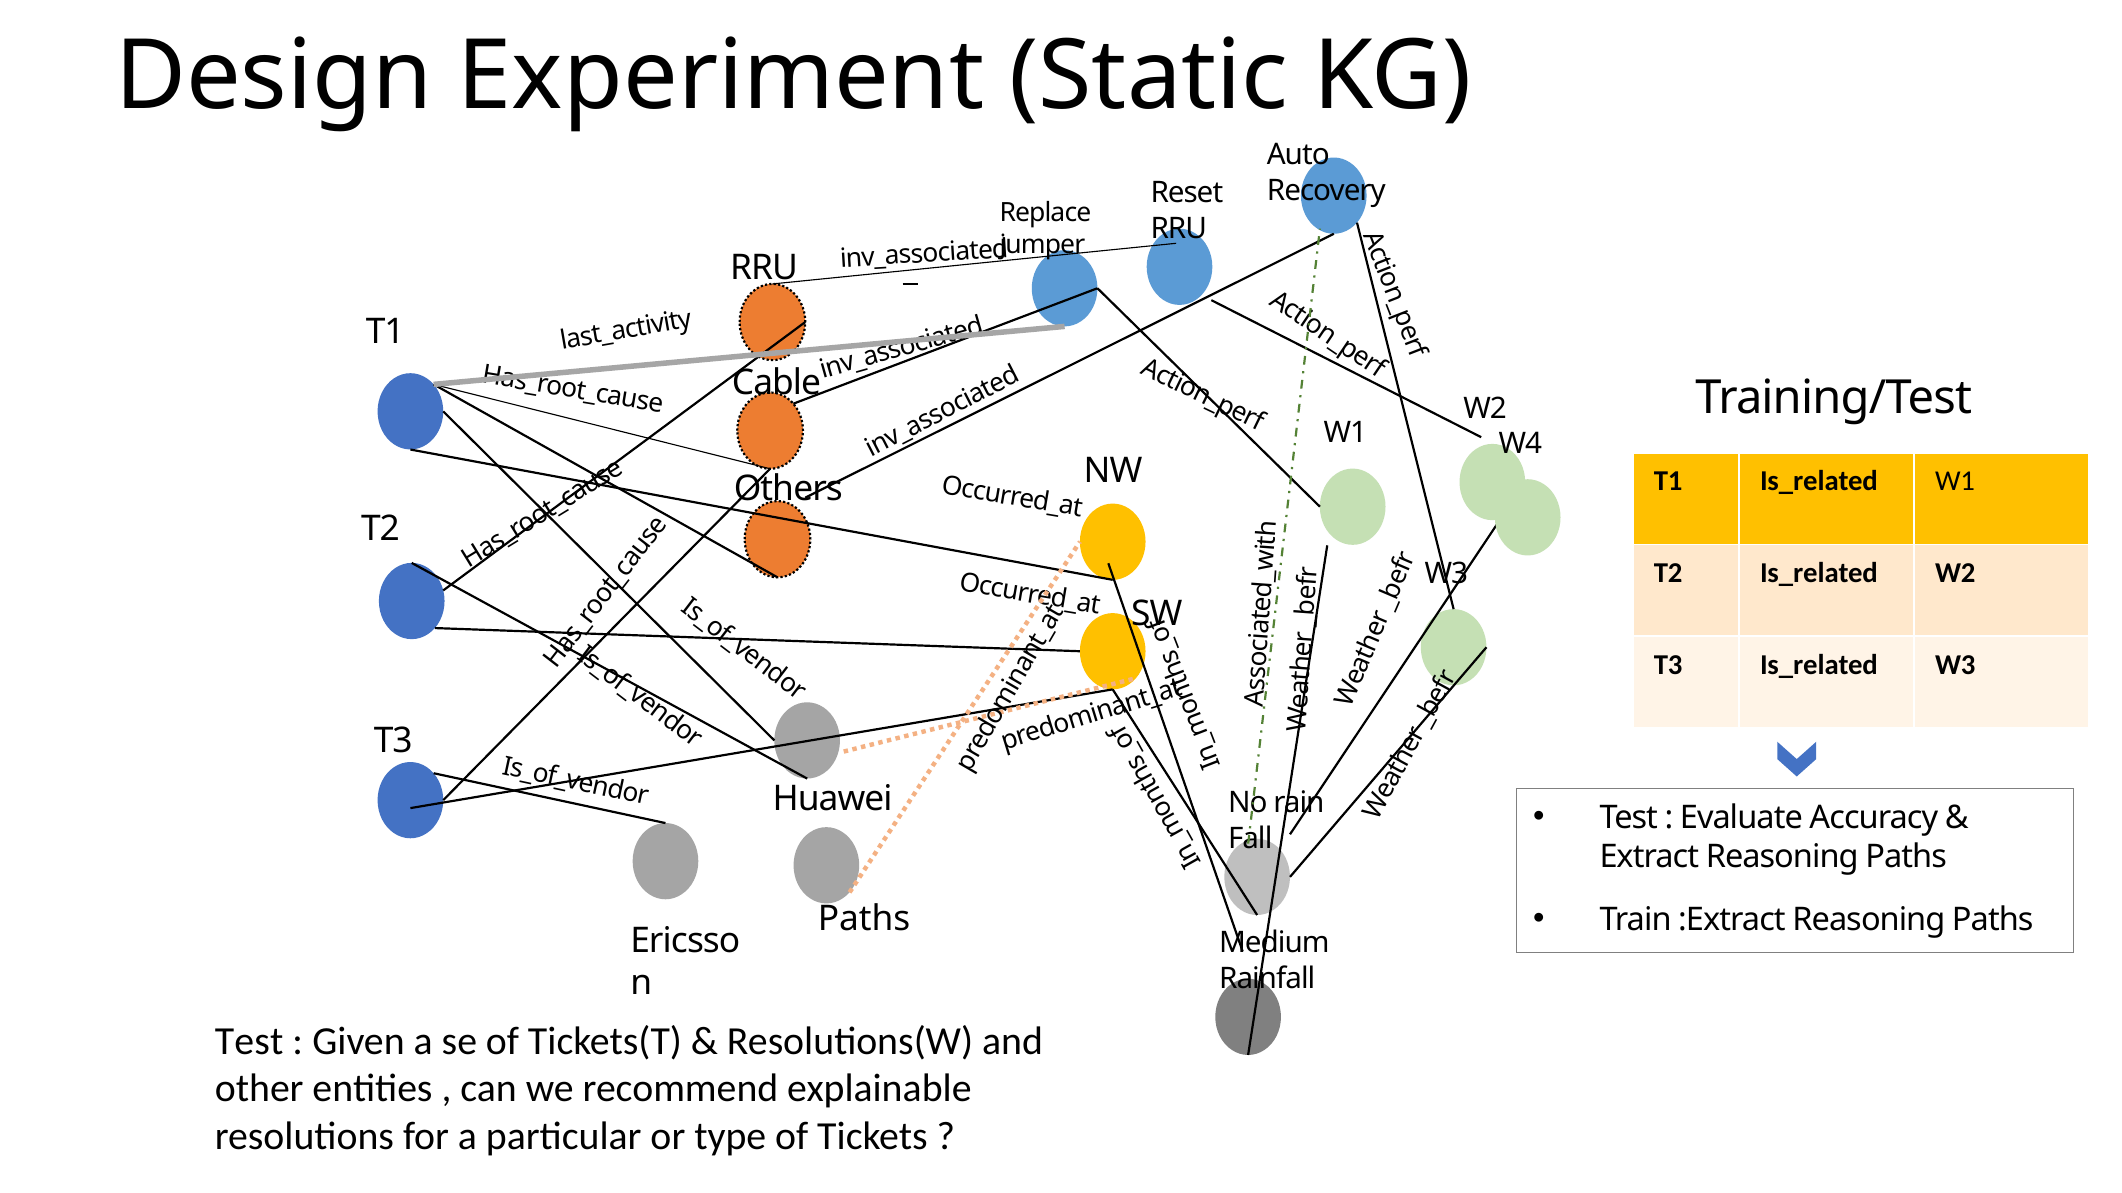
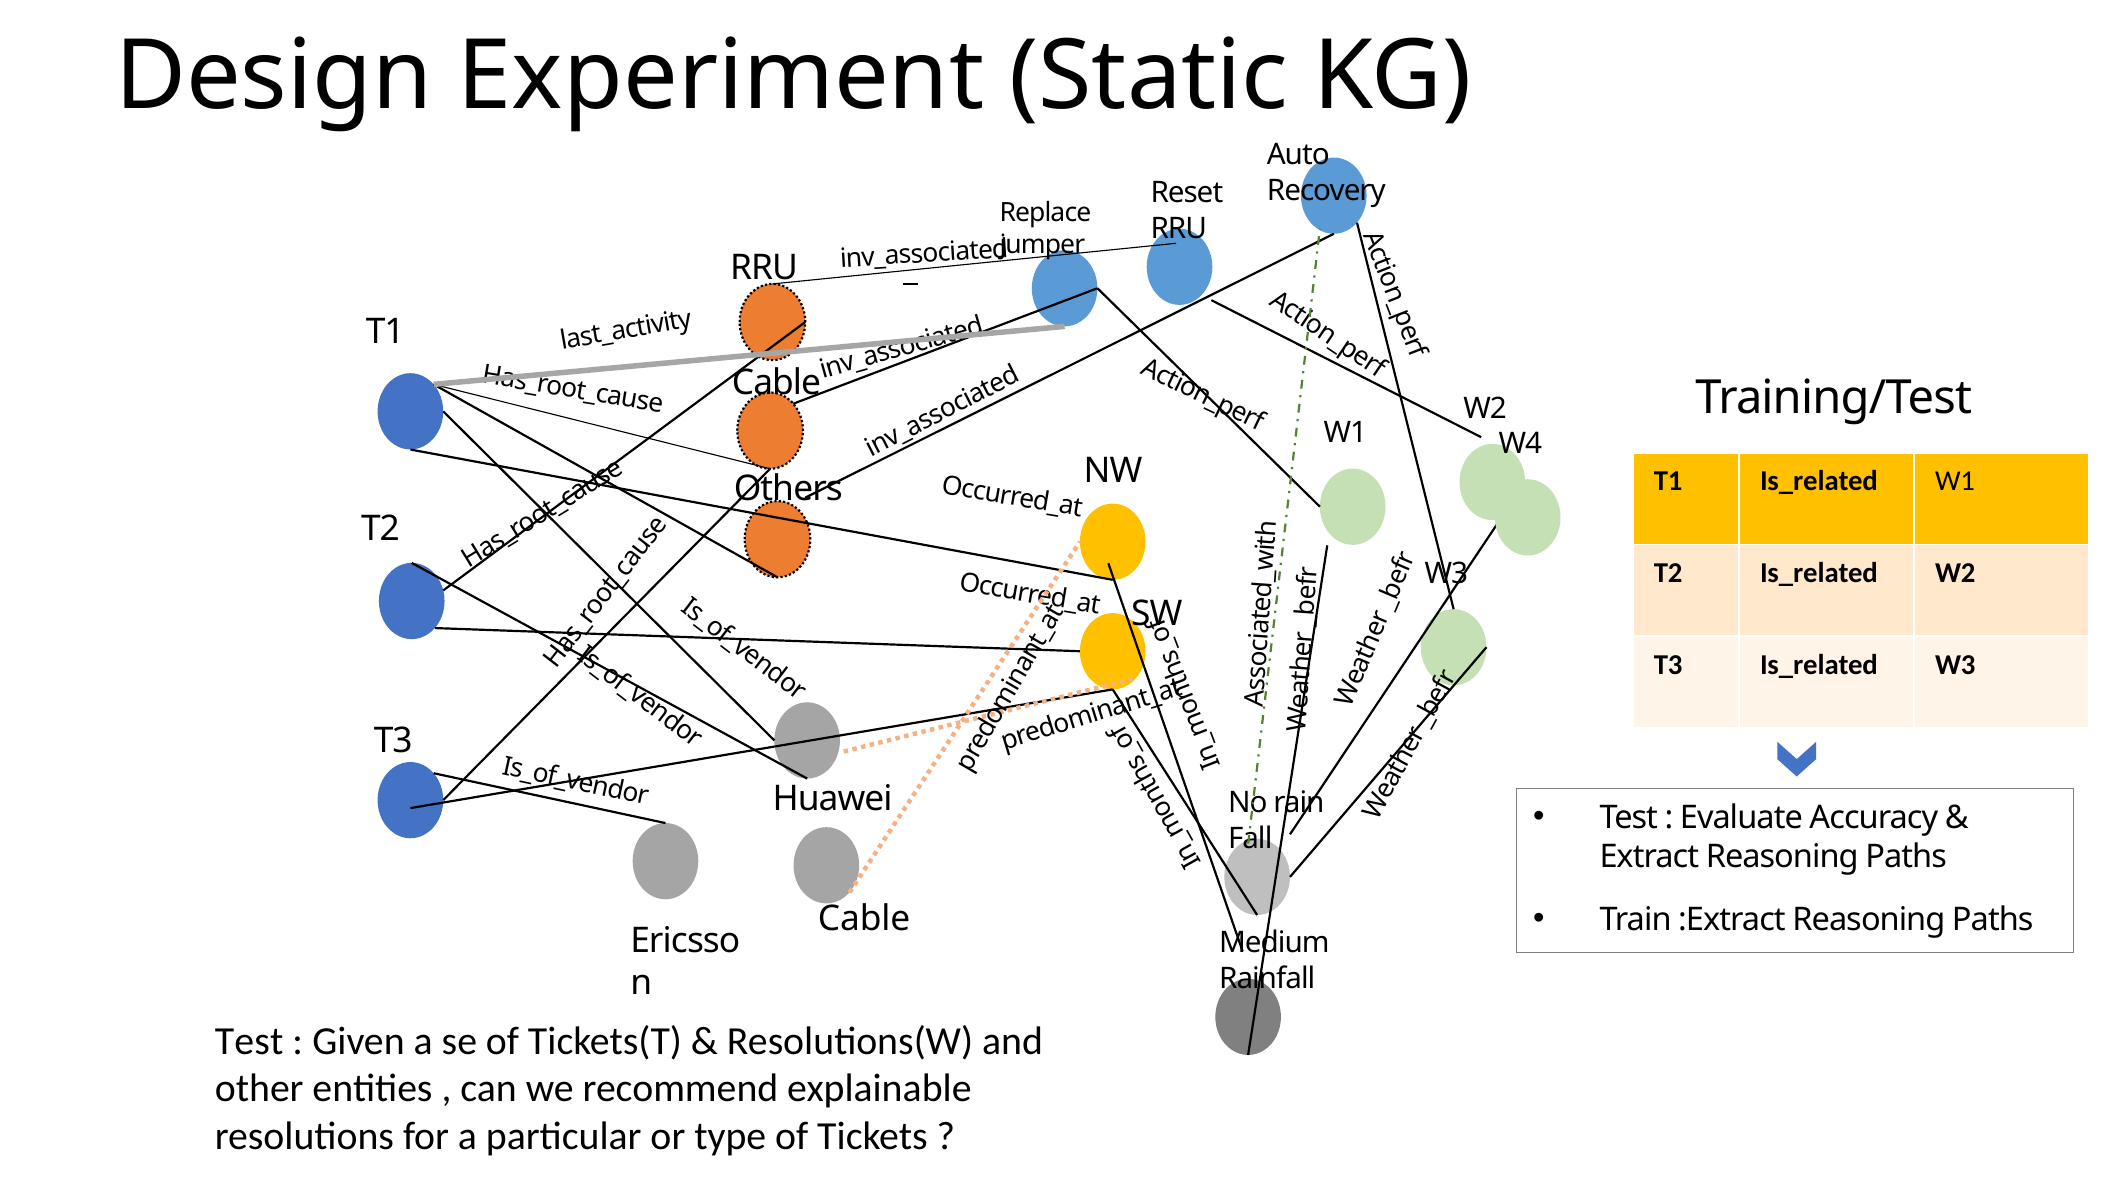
Paths at (864, 919): Paths -> Cable
